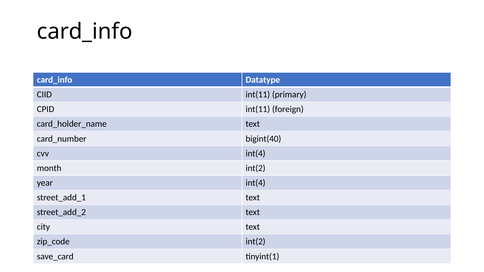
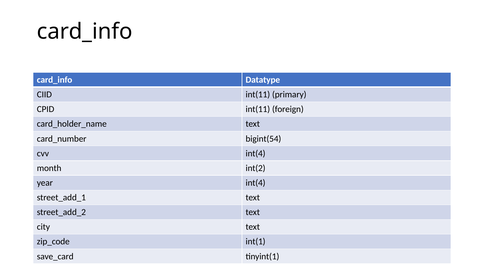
bigint(40: bigint(40 -> bigint(54
int(2 at (256, 242): int(2 -> int(1
